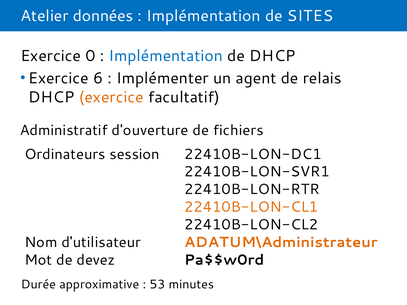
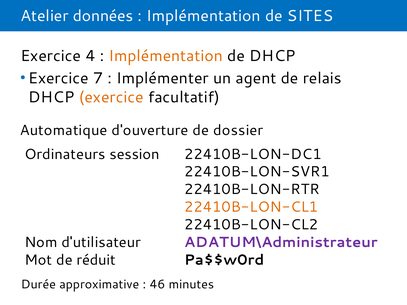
0: 0 -> 4
Implémentation at (166, 56) colour: blue -> orange
6: 6 -> 7
Administratif: Administratif -> Automatique
fichiers: fichiers -> dossier
ADATUM\Administrateur colour: orange -> purple
devez: devez -> réduit
53: 53 -> 46
